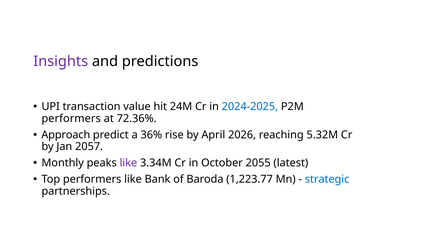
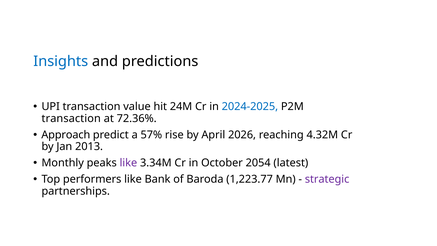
Insights colour: purple -> blue
performers at (71, 118): performers -> transaction
36%: 36% -> 57%
5.32M: 5.32M -> 4.32M
2057: 2057 -> 2013
2055: 2055 -> 2054
strategic colour: blue -> purple
